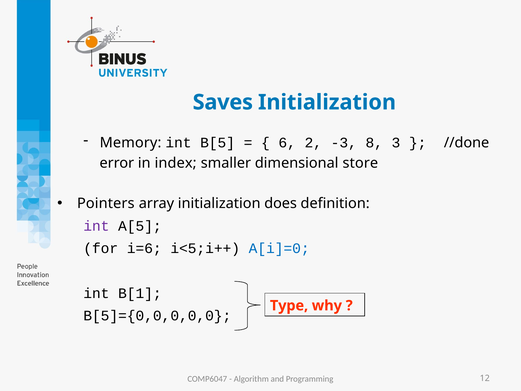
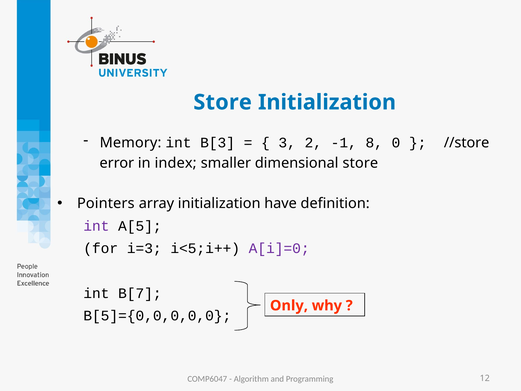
Saves at (223, 102): Saves -> Store
B[5: B[5 -> B[3
6: 6 -> 3
-3: -3 -> -1
3: 3 -> 0
//done: //done -> //store
does: does -> have
i=6: i=6 -> i=3
A[i]=0 colour: blue -> purple
B[1: B[1 -> B[7
Type: Type -> Only
